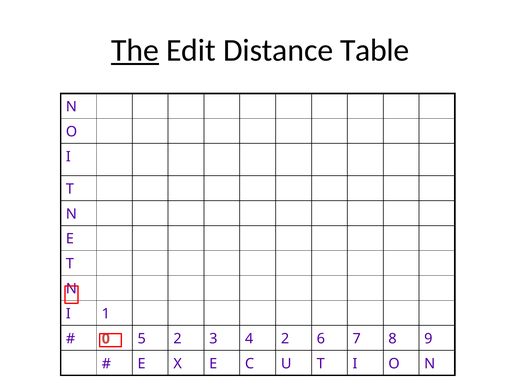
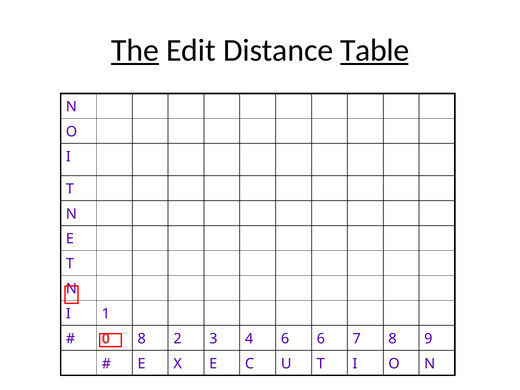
Table underline: none -> present
0 5: 5 -> 8
4 2: 2 -> 6
